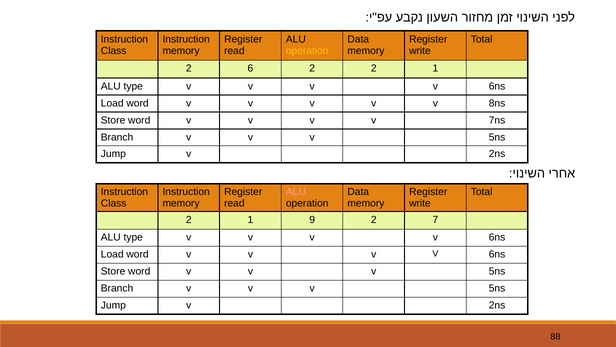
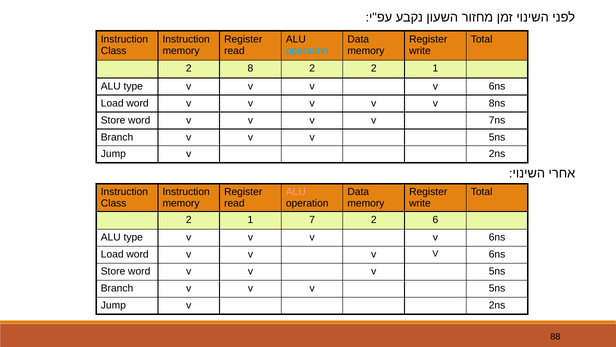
operation at (307, 51) colour: yellow -> light blue
6: 6 -> 8
9: 9 -> 7
7: 7 -> 6
